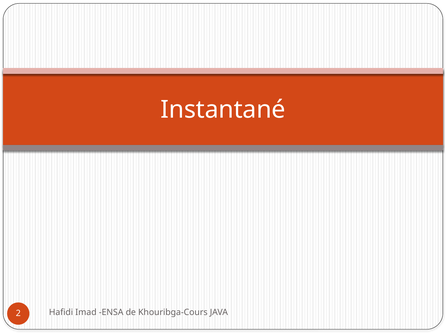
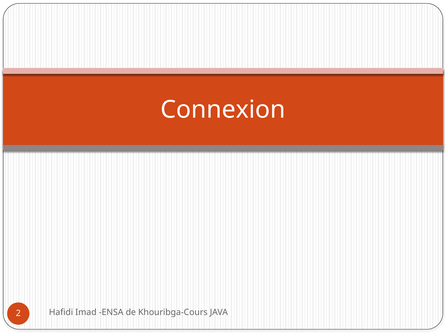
Instantané: Instantané -> Connexion
